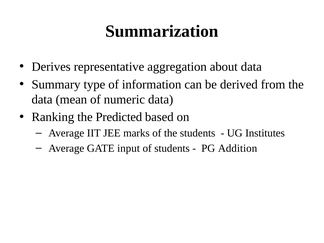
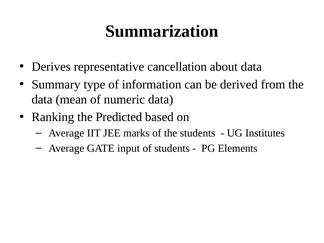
aggregation: aggregation -> cancellation
Addition: Addition -> Elements
